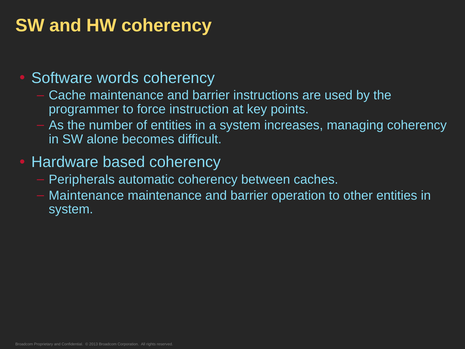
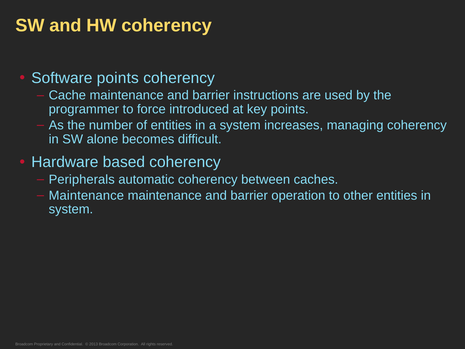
Software words: words -> points
instruction: instruction -> introduced
